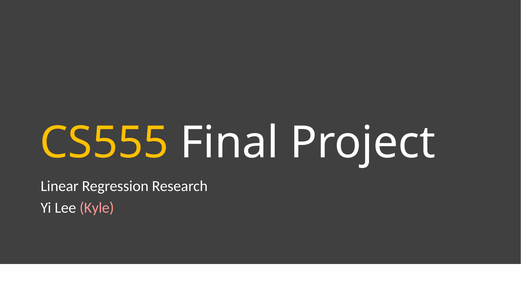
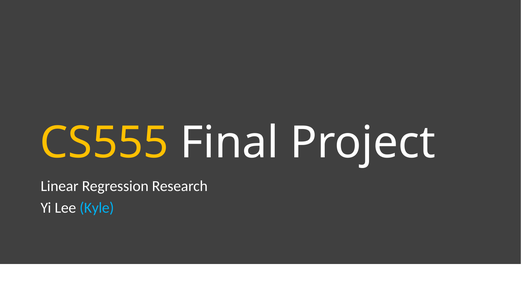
Kyle colour: pink -> light blue
